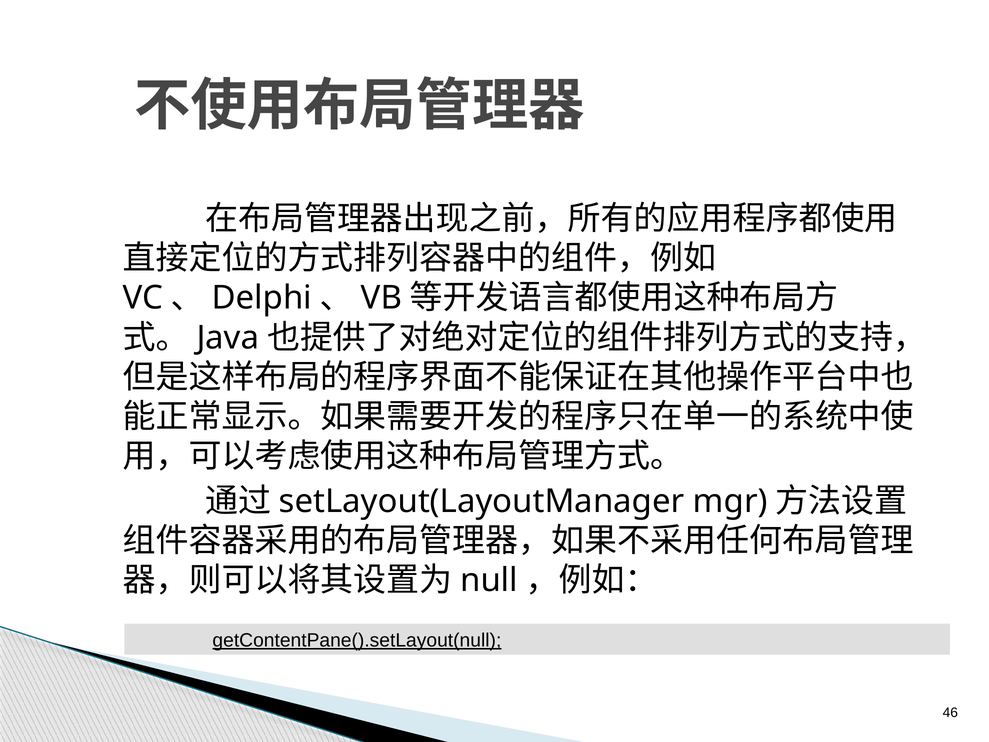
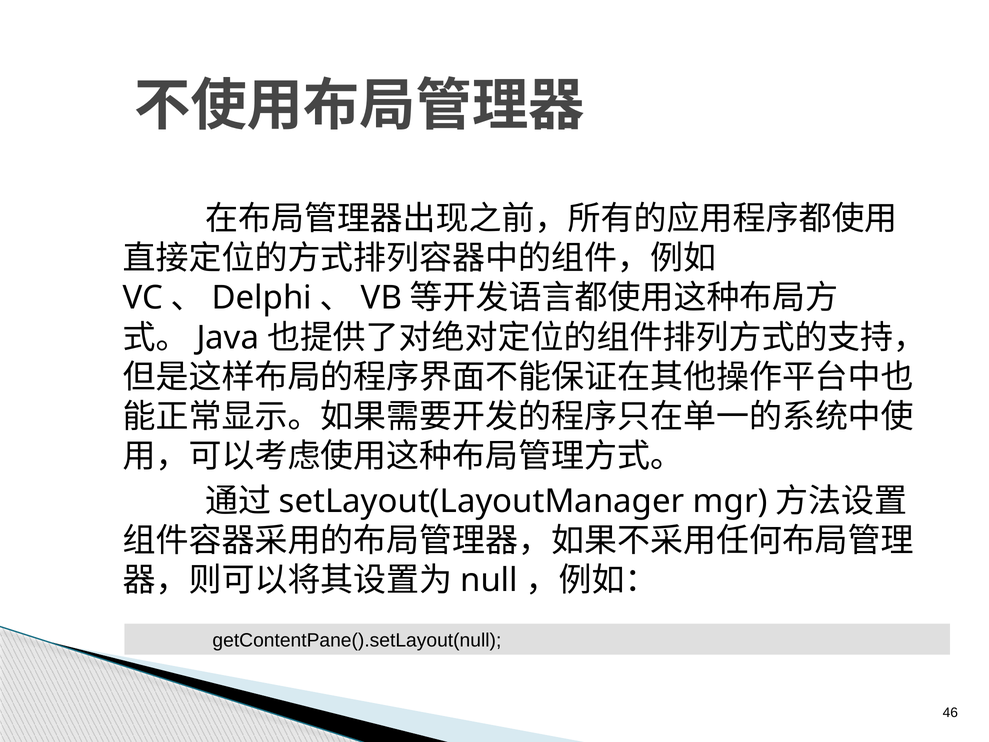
getContentPane().setLayout(null underline: present -> none
